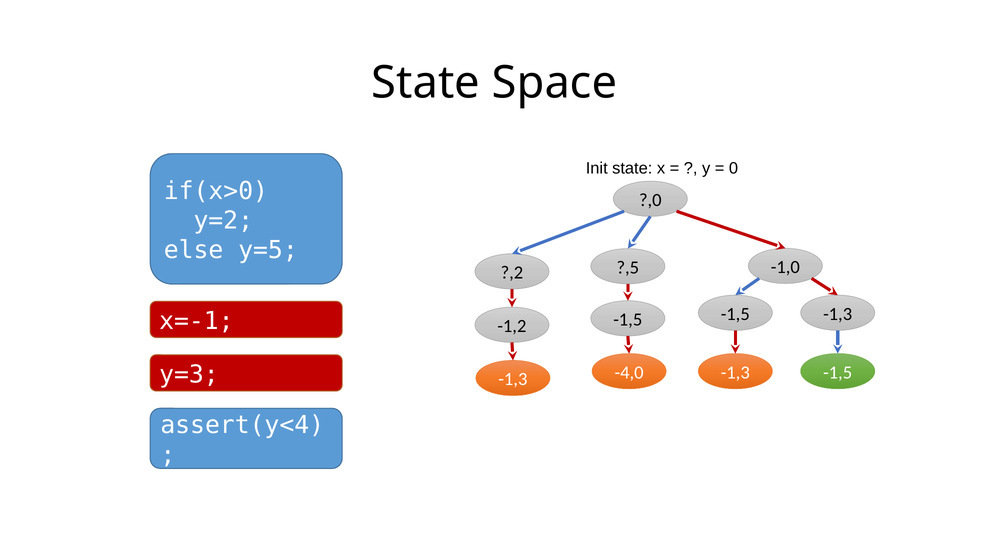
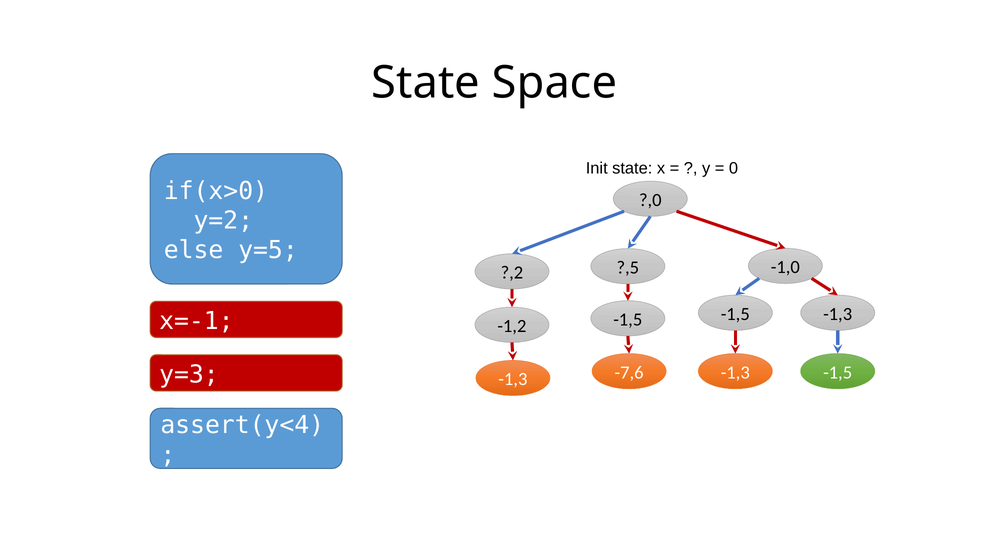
-4,0: -4,0 -> -7,6
